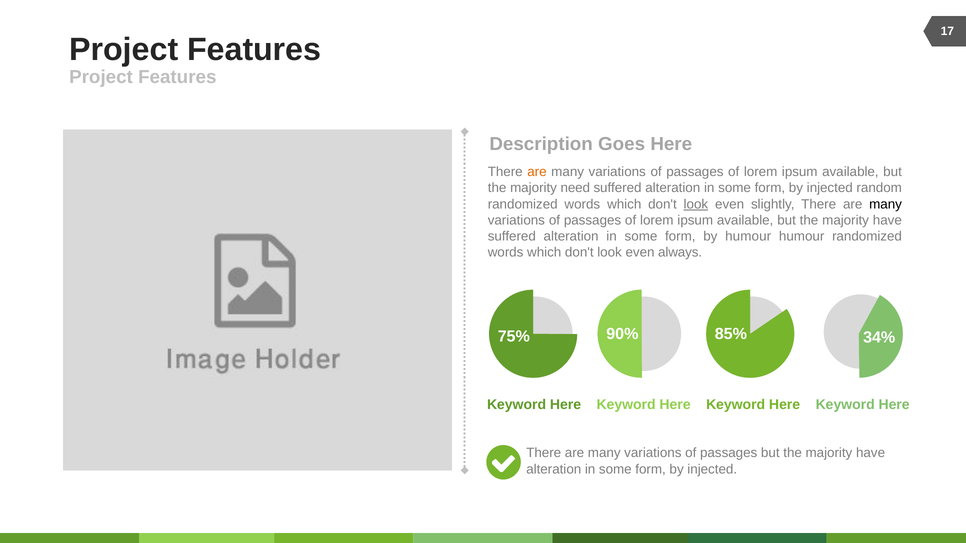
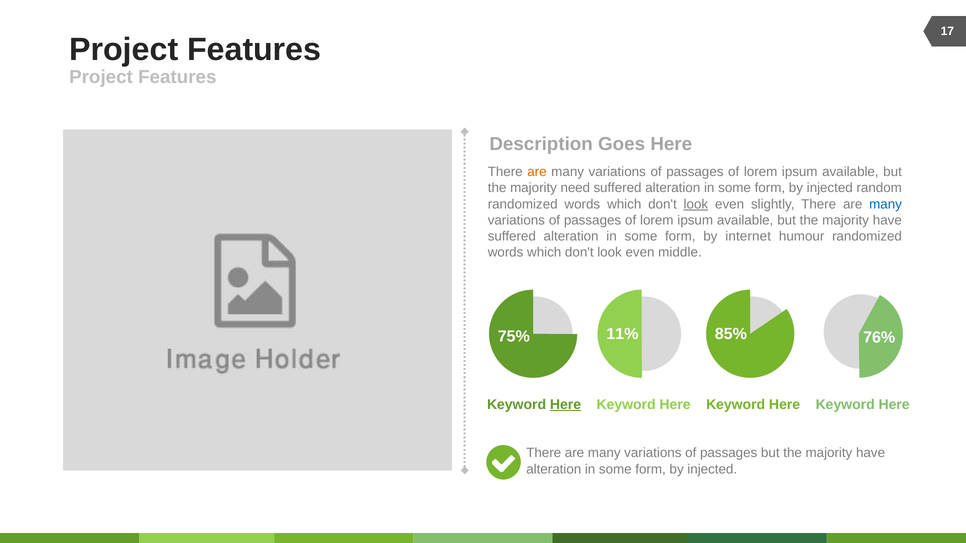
many at (886, 204) colour: black -> blue
by humour: humour -> internet
always: always -> middle
90%: 90% -> 11%
34%: 34% -> 76%
Here at (565, 405) underline: none -> present
